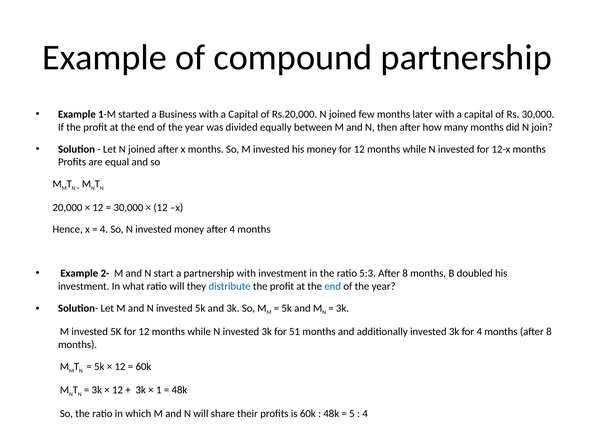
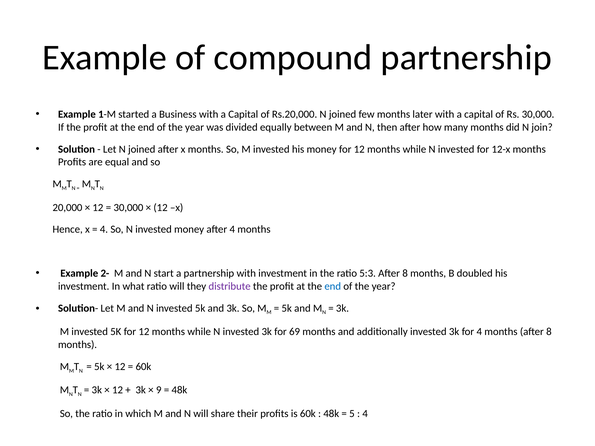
distribute colour: blue -> purple
51: 51 -> 69
1: 1 -> 9
